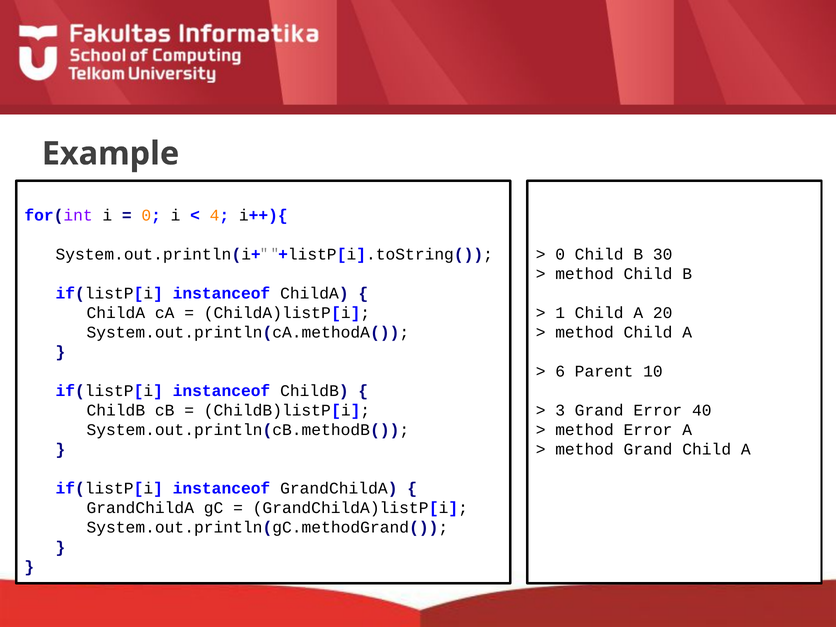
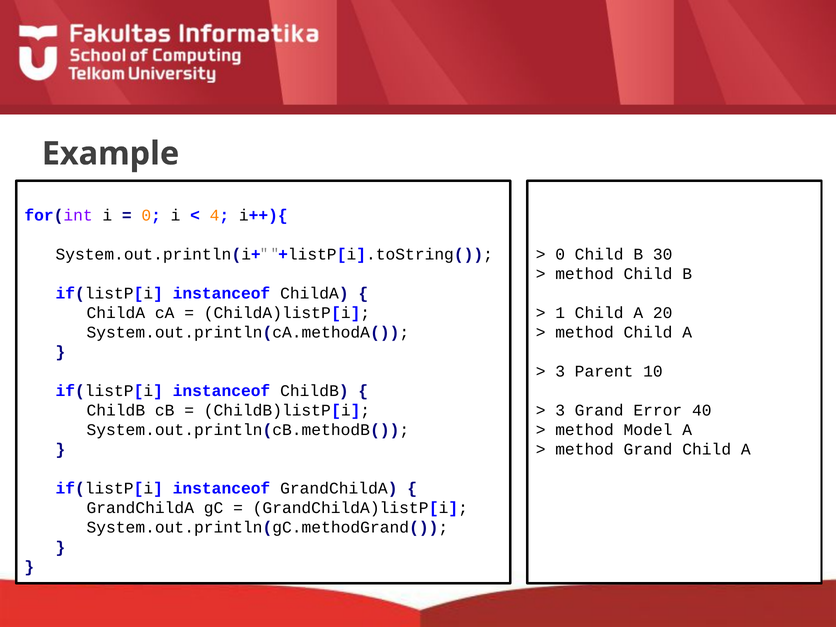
6 at (560, 371): 6 -> 3
method Error: Error -> Model
